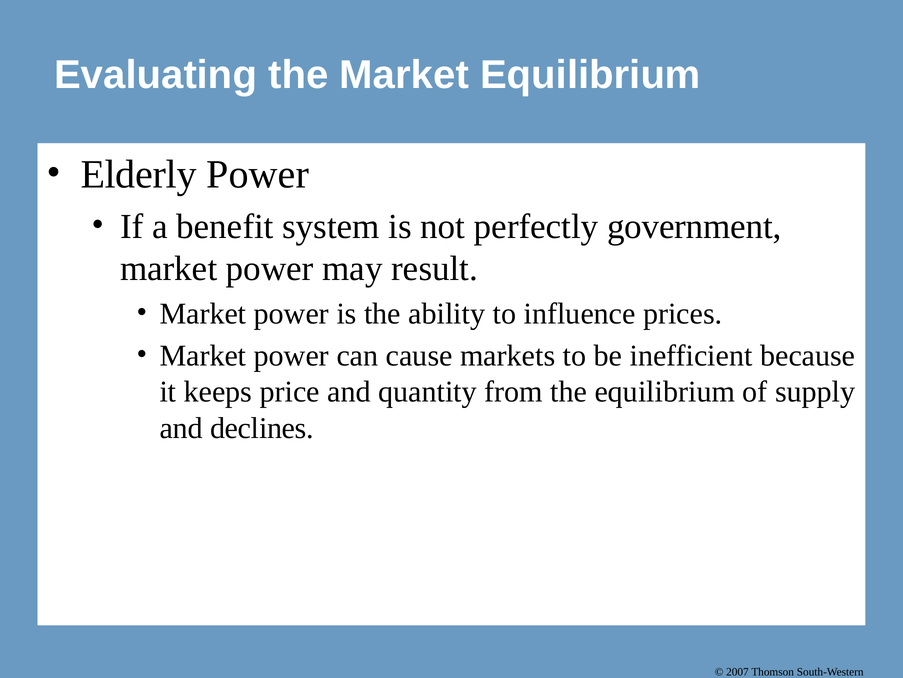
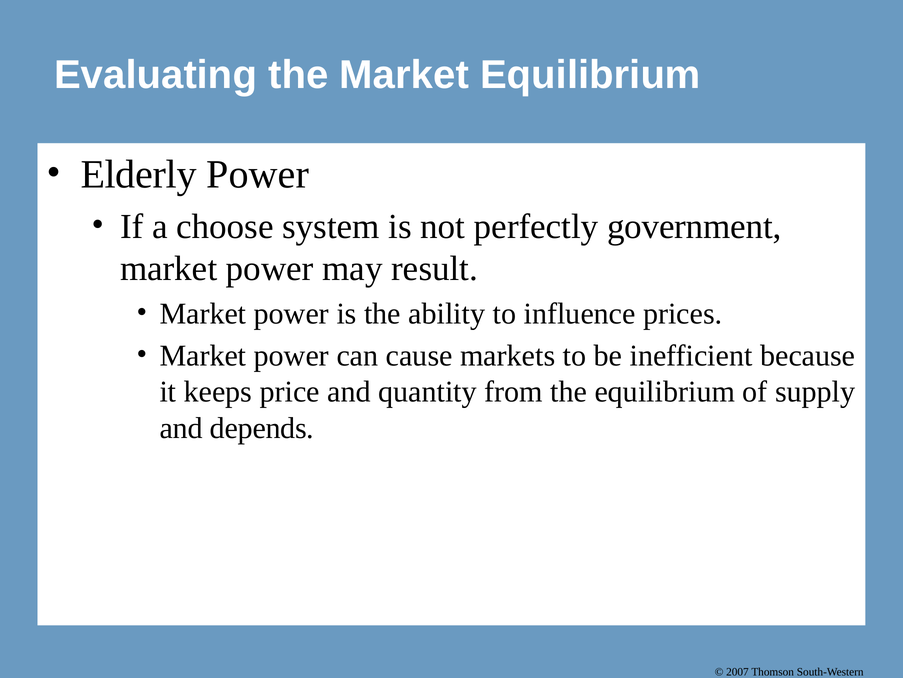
benefit: benefit -> choose
declines: declines -> depends
